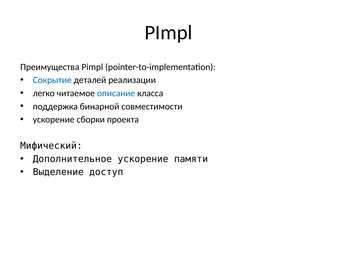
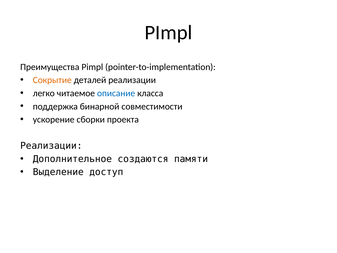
Сокрытие colour: blue -> orange
Мифический at (51, 146): Мифический -> Реализации
Дополнительное ускорение: ускорение -> создаются
